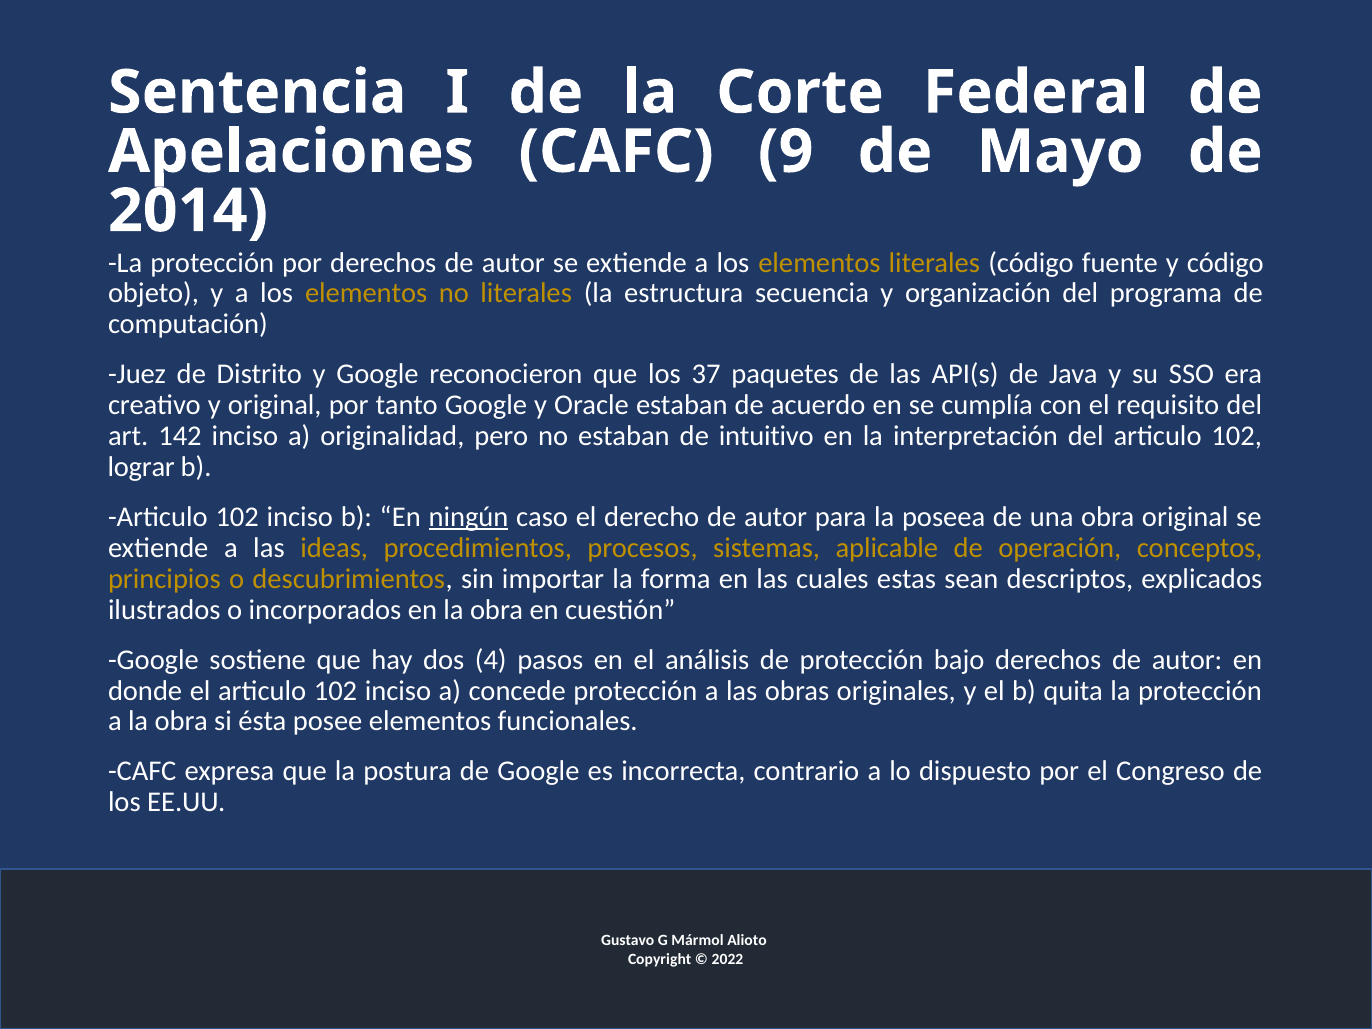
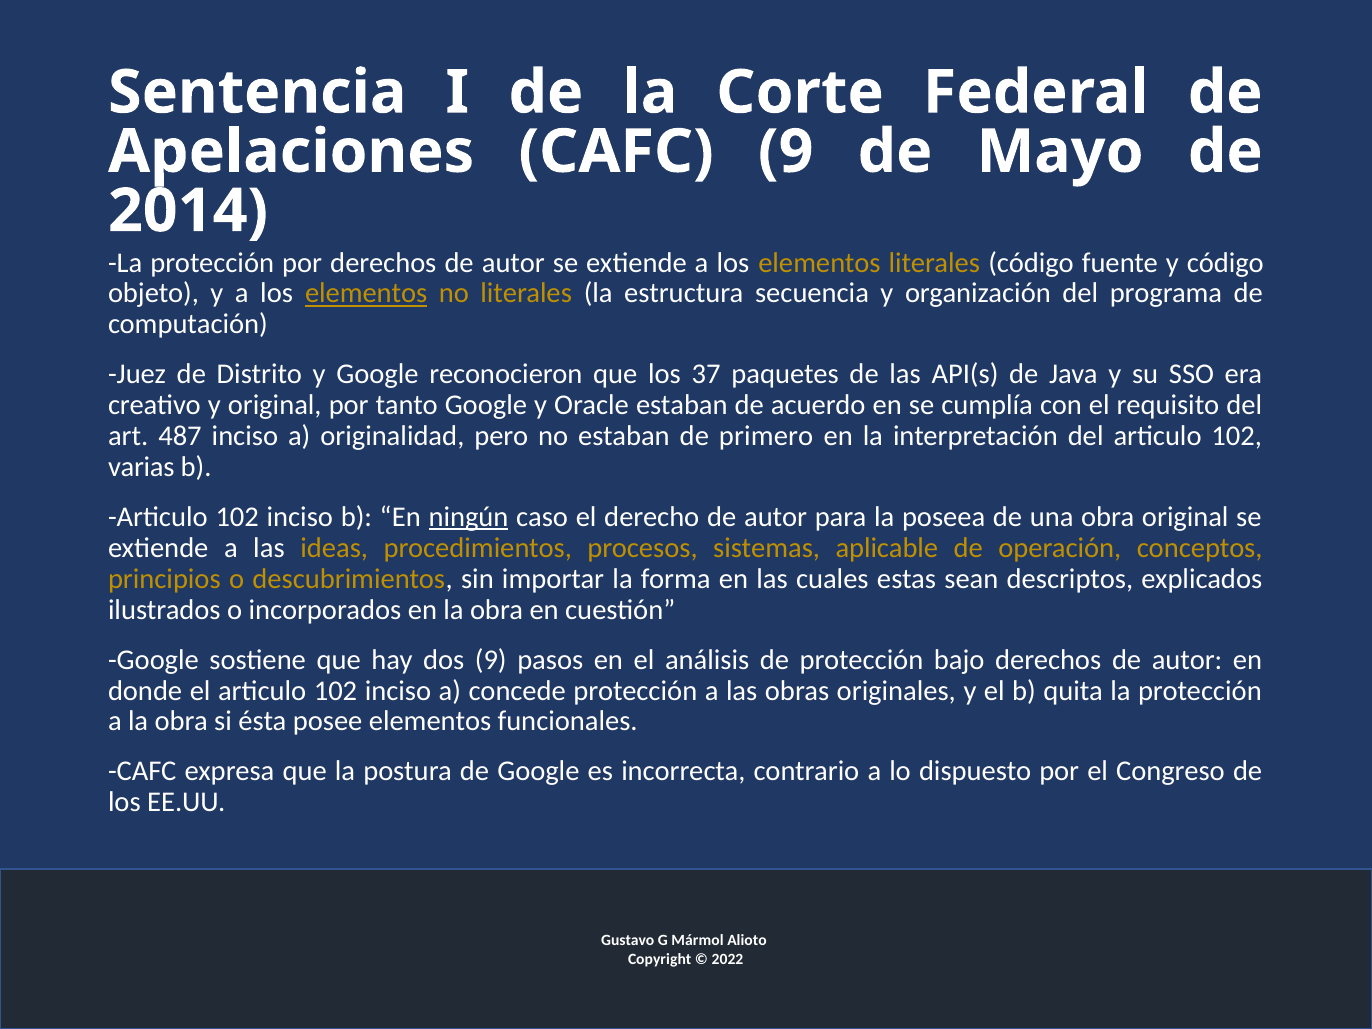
elementos at (366, 294) underline: none -> present
142: 142 -> 487
intuitivo: intuitivo -> primero
lograr: lograr -> varias
dos 4: 4 -> 9
